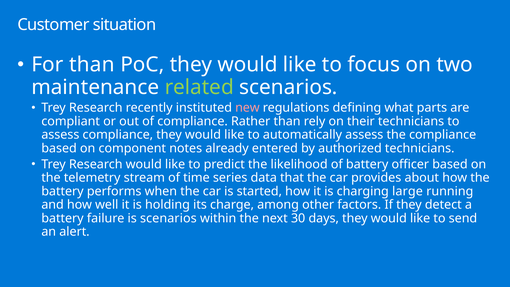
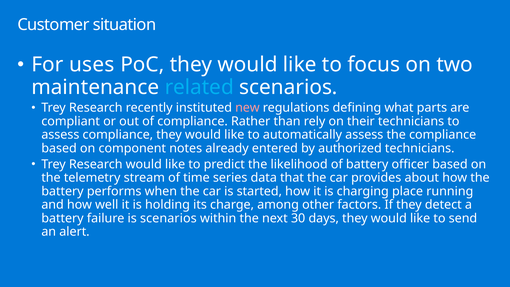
For than: than -> uses
related colour: light green -> light blue
large: large -> place
